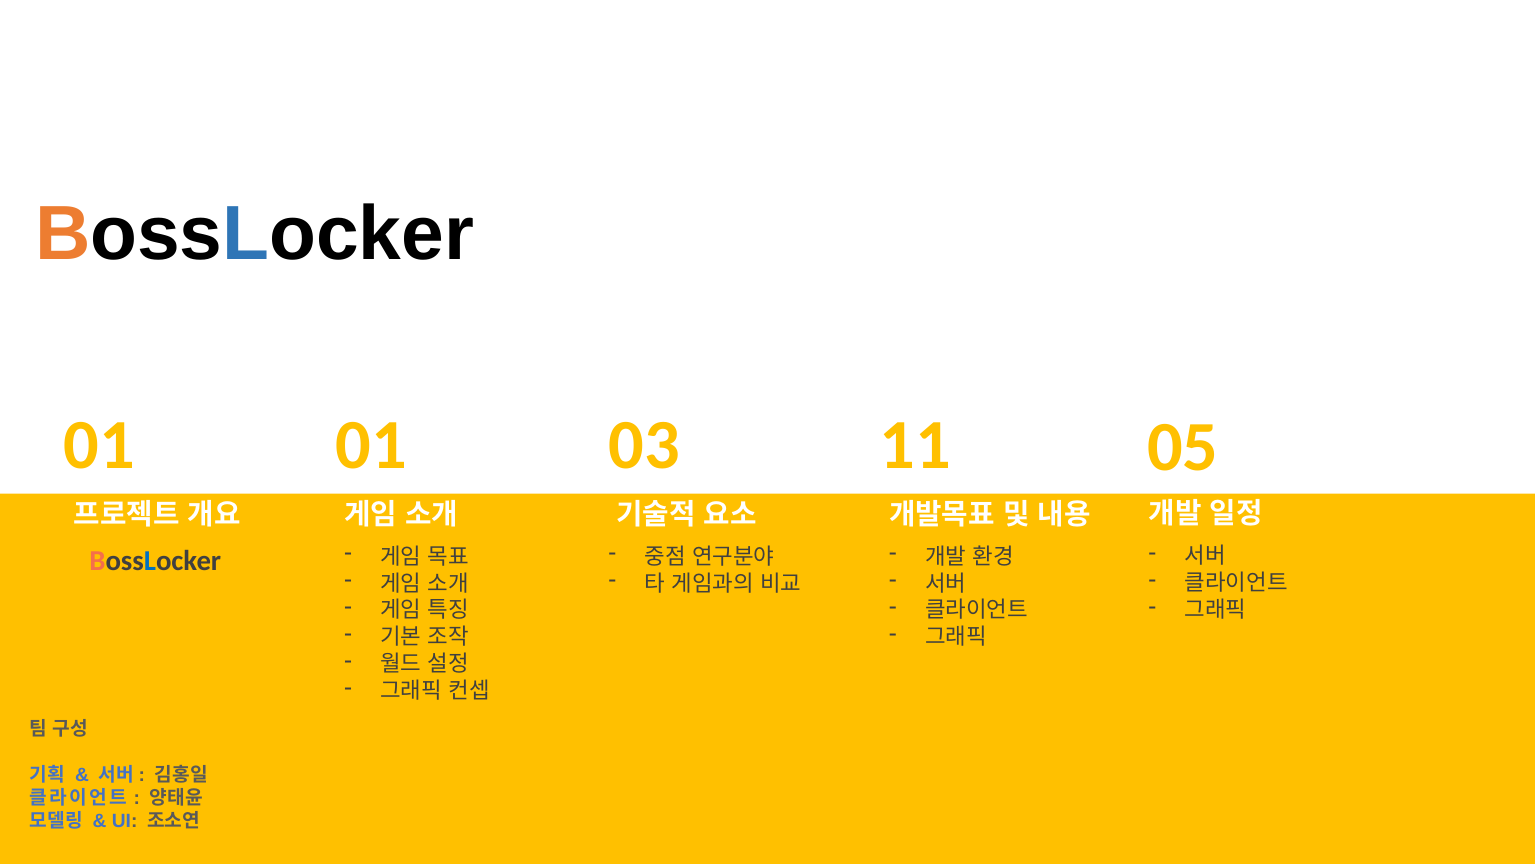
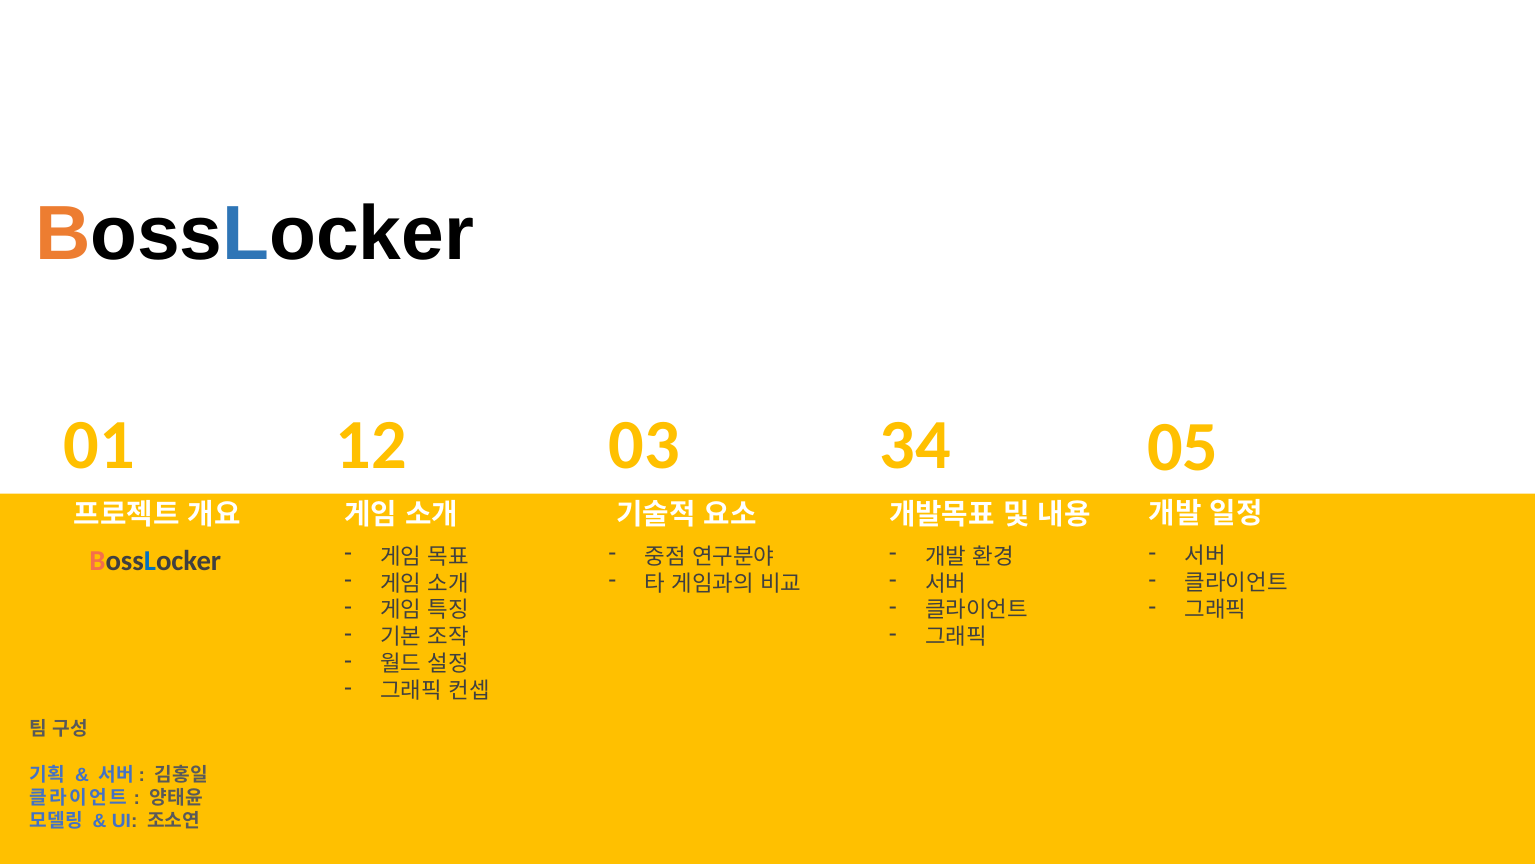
01 01: 01 -> 12
11: 11 -> 34
